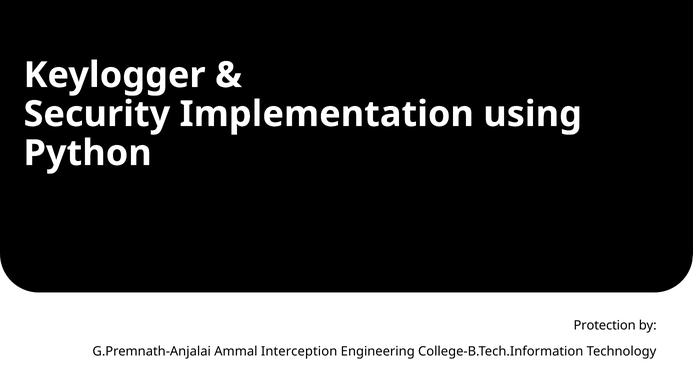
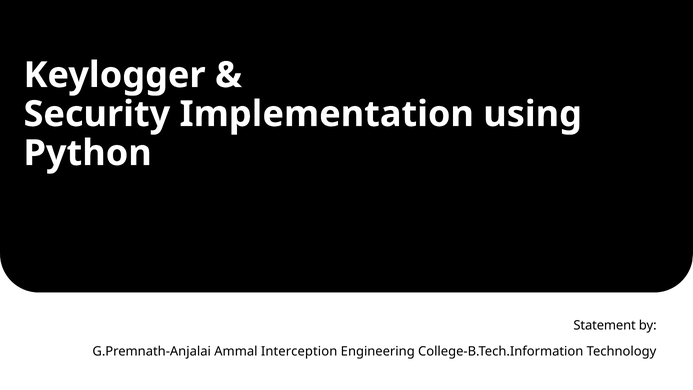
Protection: Protection -> Statement
